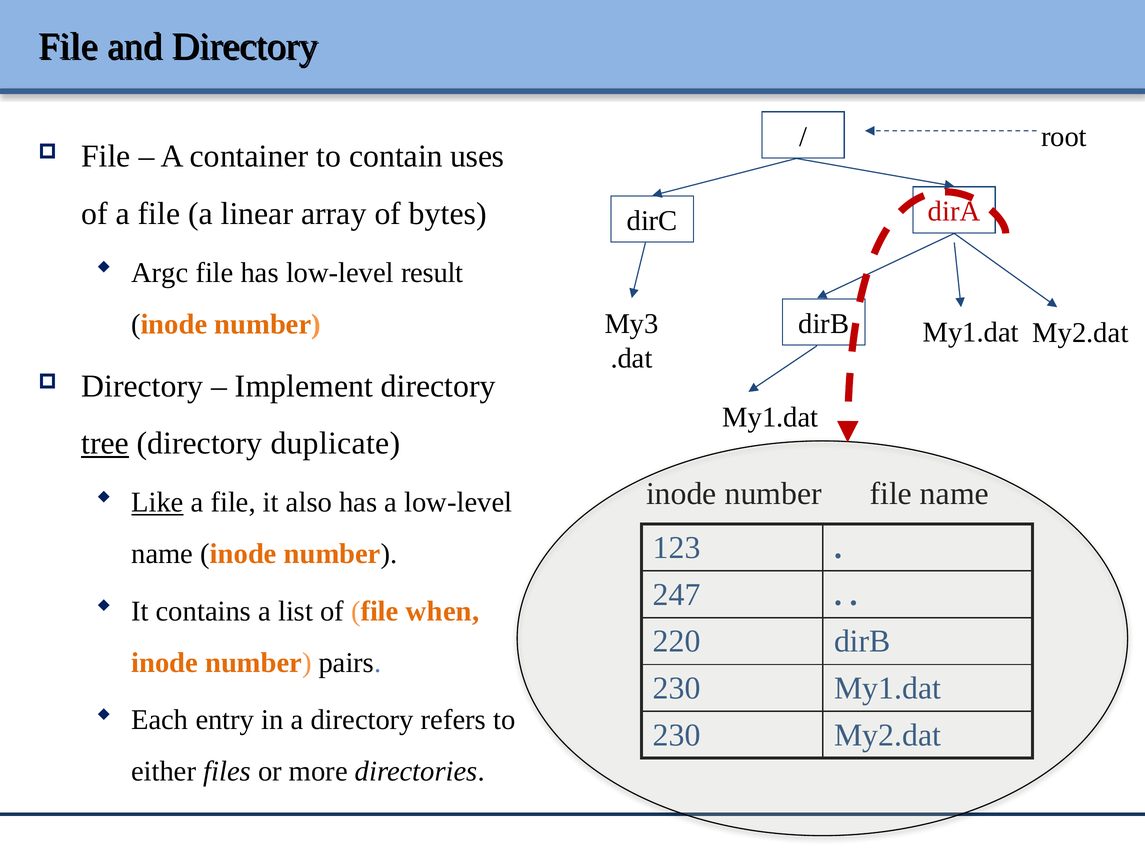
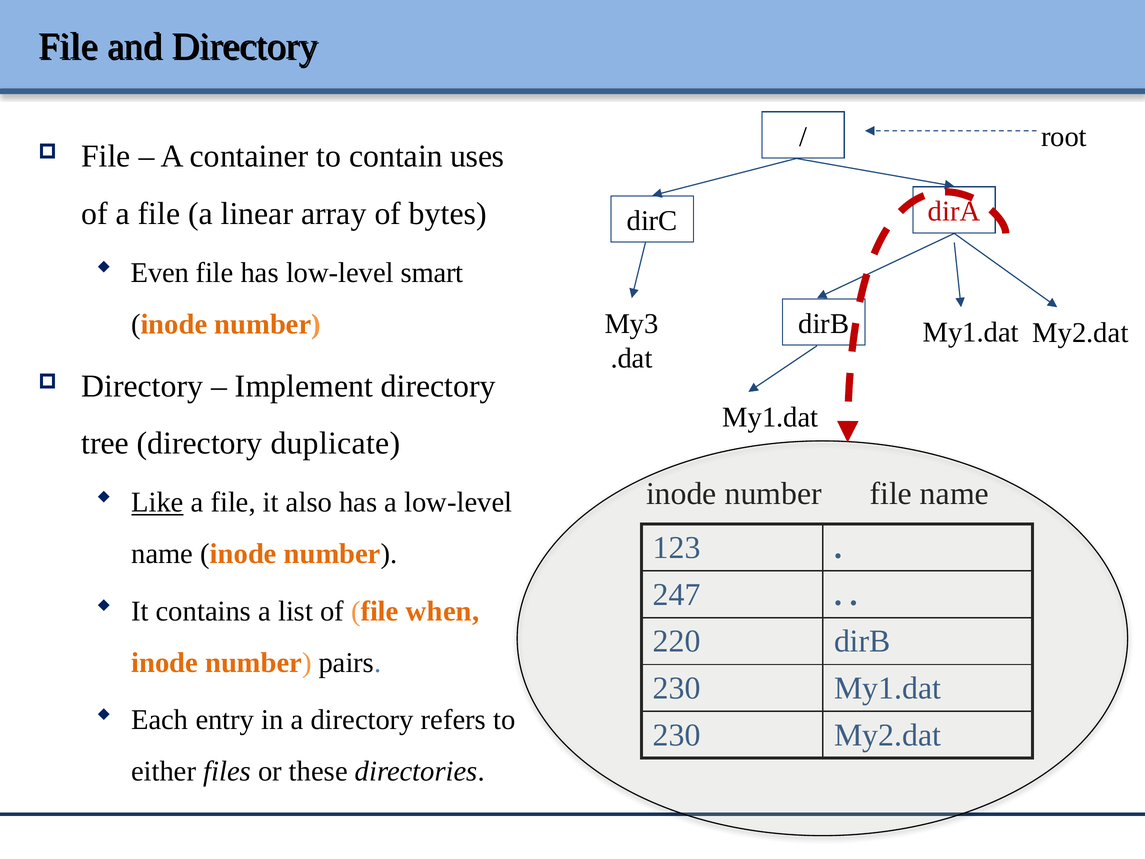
Argc: Argc -> Even
result: result -> smart
tree underline: present -> none
more: more -> these
